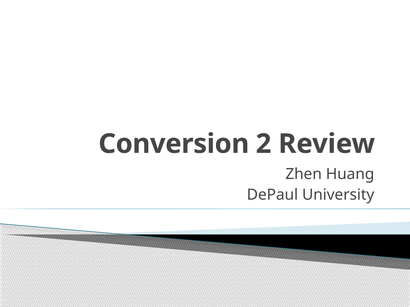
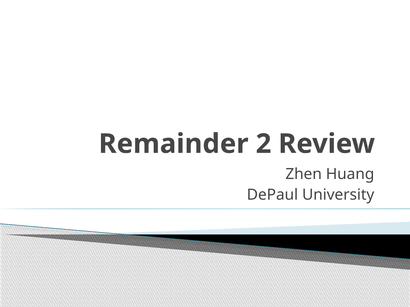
Conversion: Conversion -> Remainder
